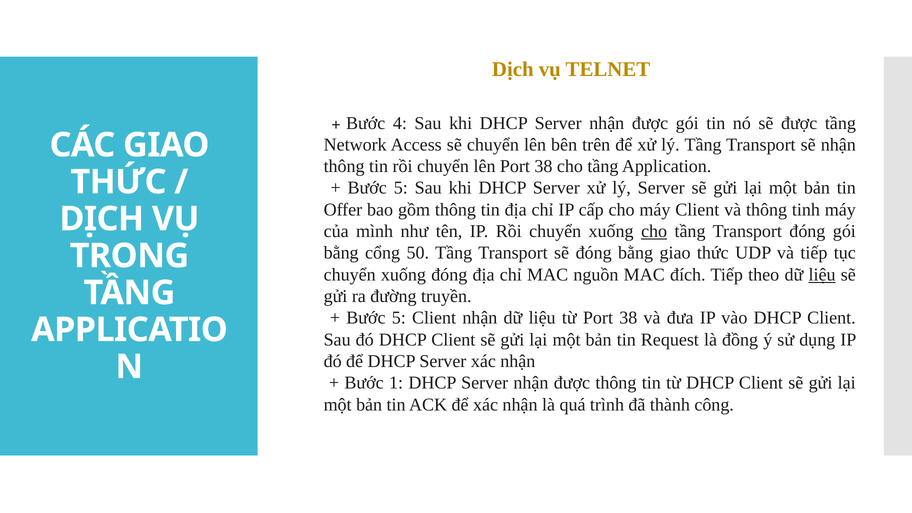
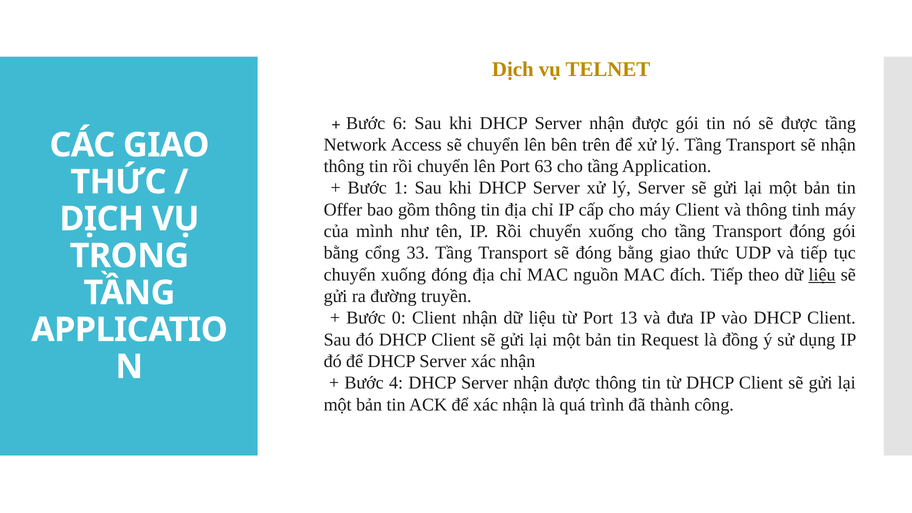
4: 4 -> 6
lên Port 38: 38 -> 63
5 at (401, 188): 5 -> 1
cho at (654, 231) underline: present -> none
50: 50 -> 33
5 at (399, 318): 5 -> 0
từ Port 38: 38 -> 13
1: 1 -> 4
